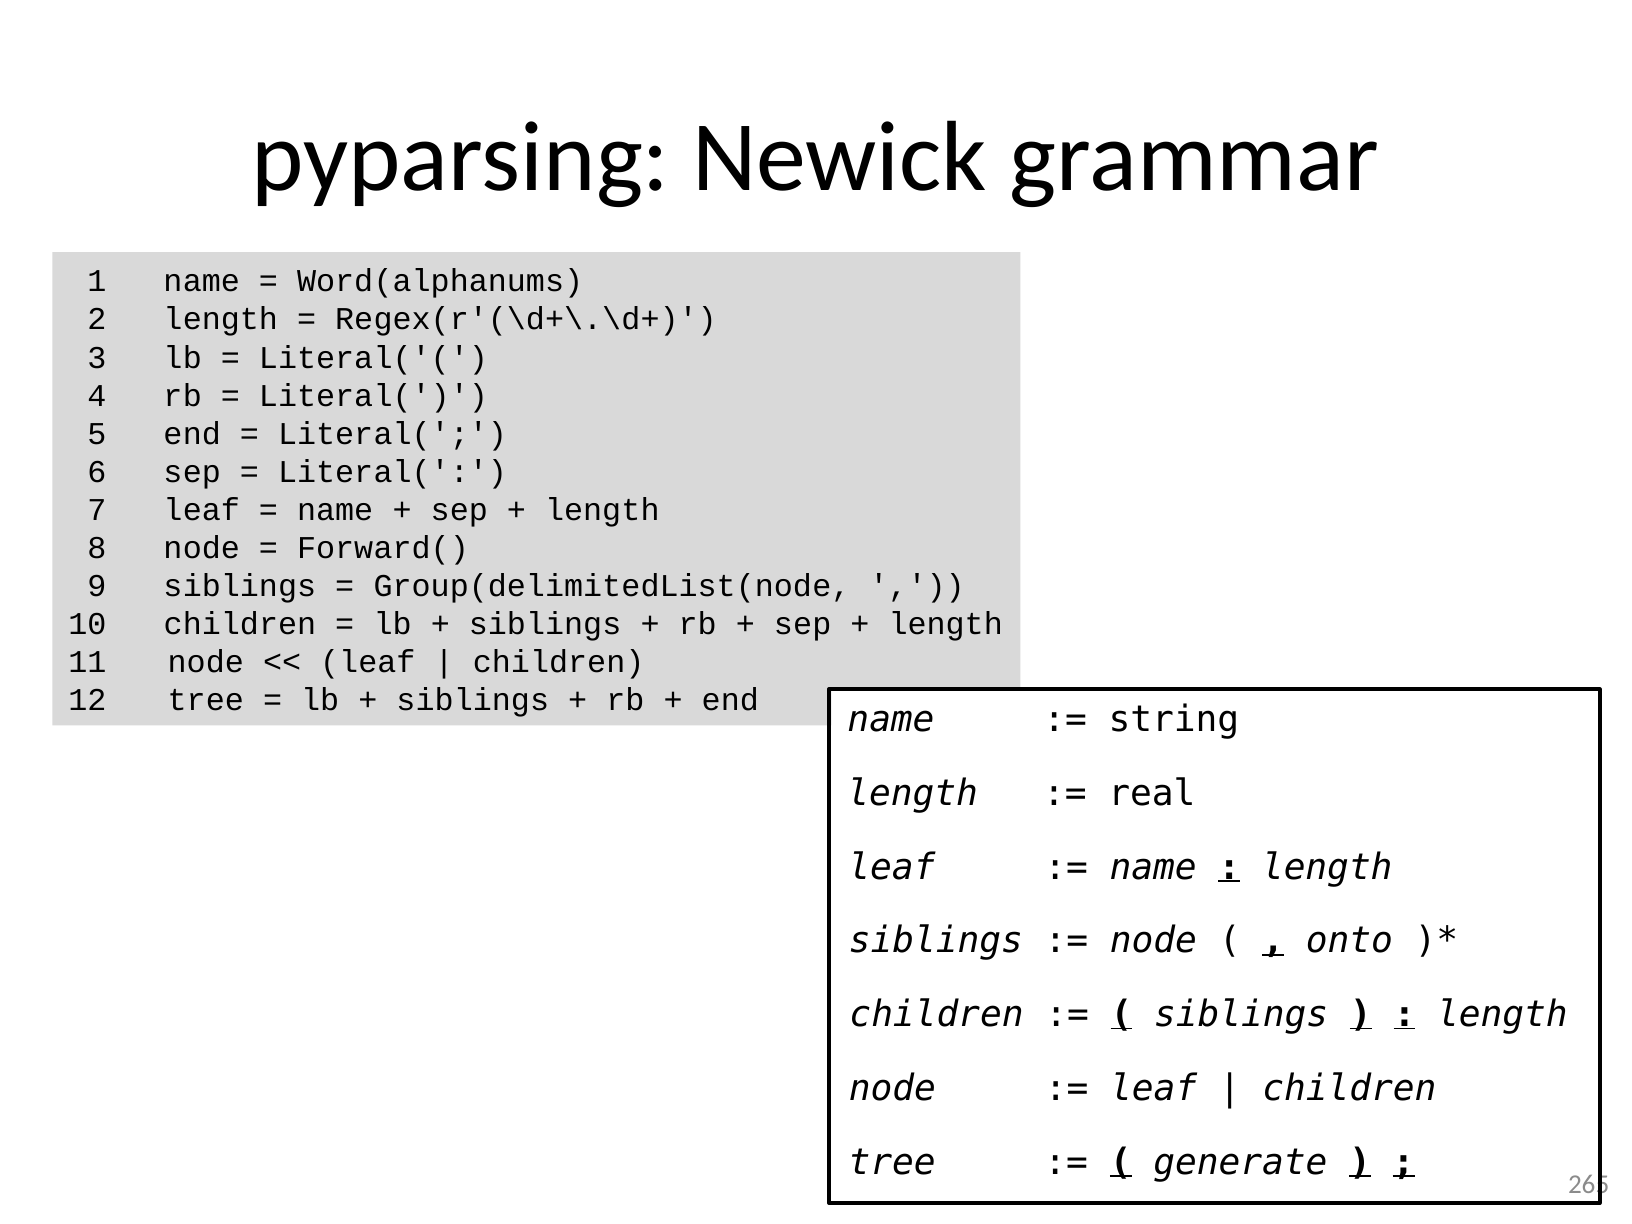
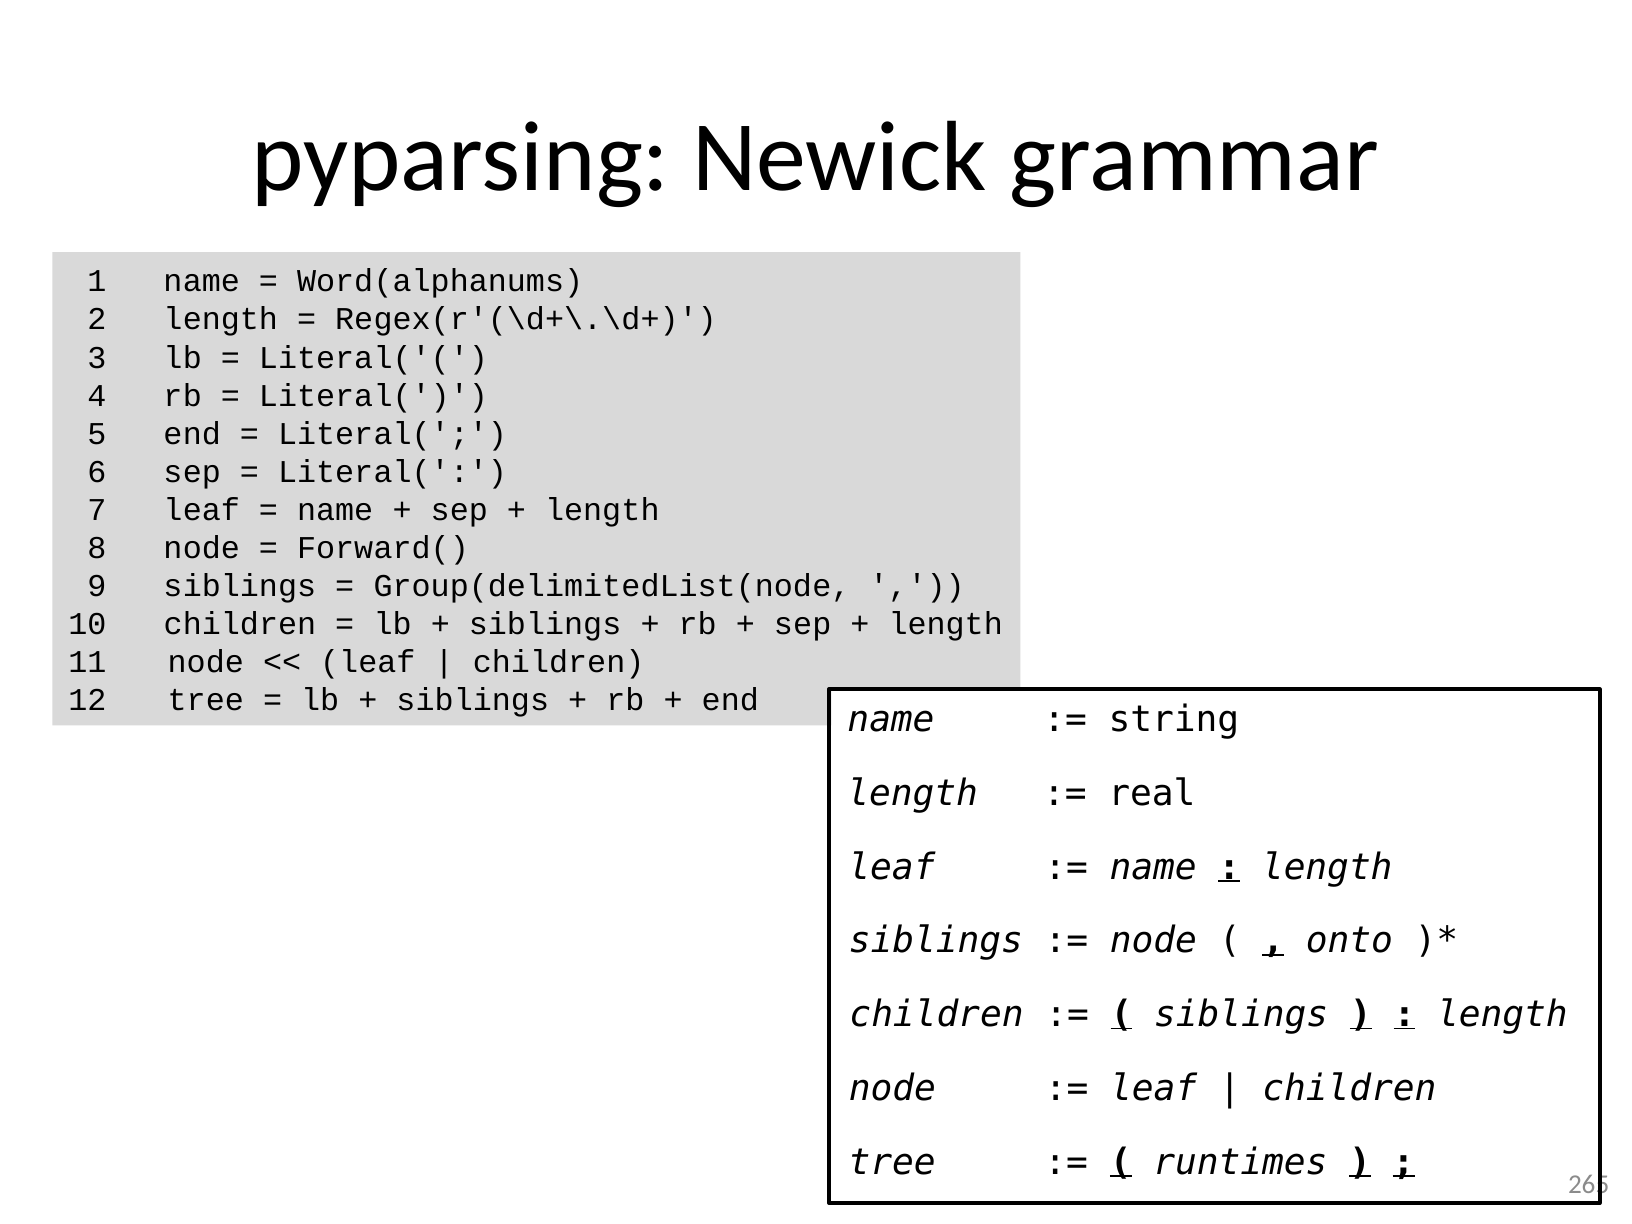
generate: generate -> runtimes
